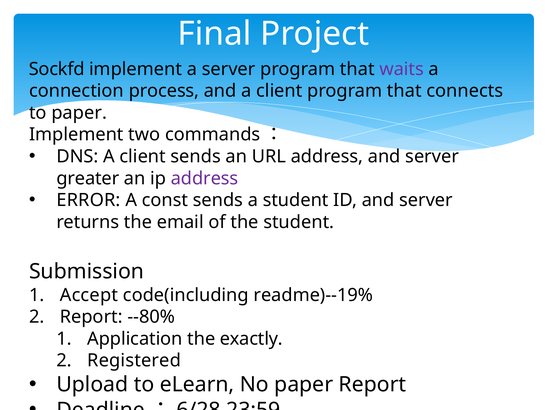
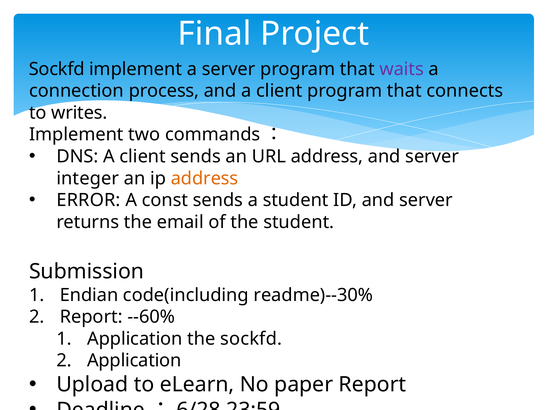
to paper: paper -> writes
greater: greater -> integer
address at (205, 178) colour: purple -> orange
Accept: Accept -> Endian
readme)--19%: readme)--19% -> readme)--30%
--80%: --80% -> --60%
the exactly: exactly -> sockfd
Registered at (134, 361): Registered -> Application
